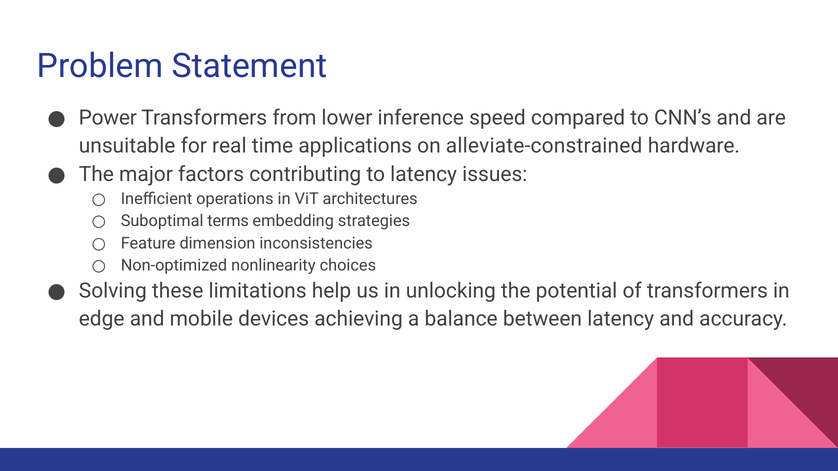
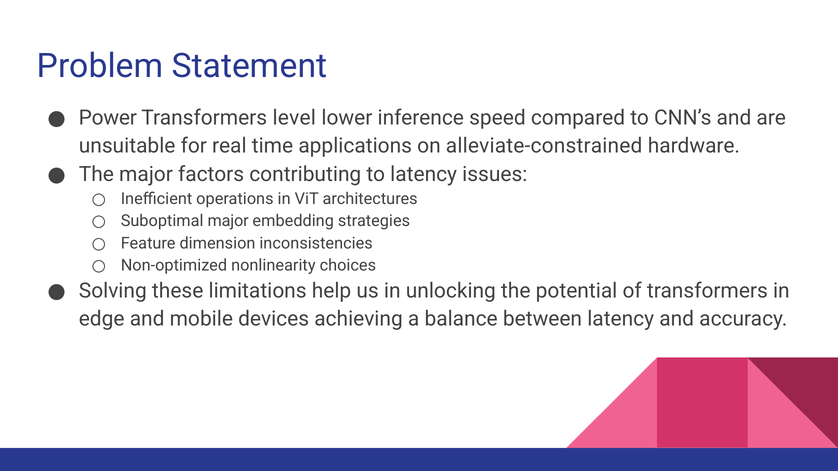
from: from -> level
Suboptimal terms: terms -> major
